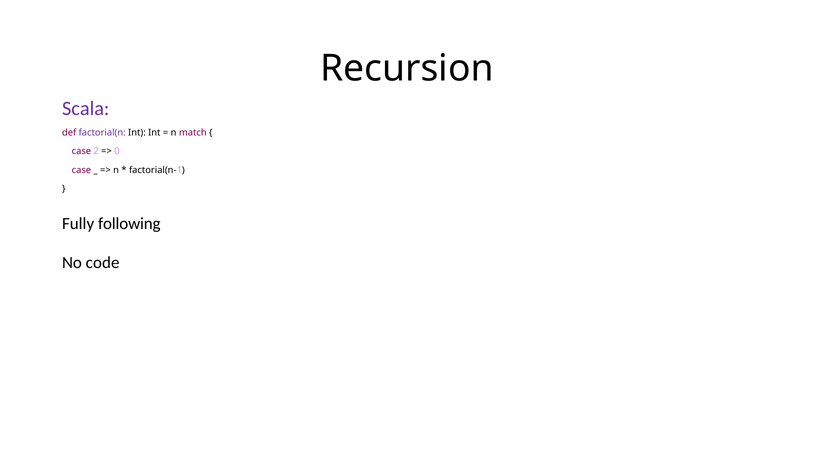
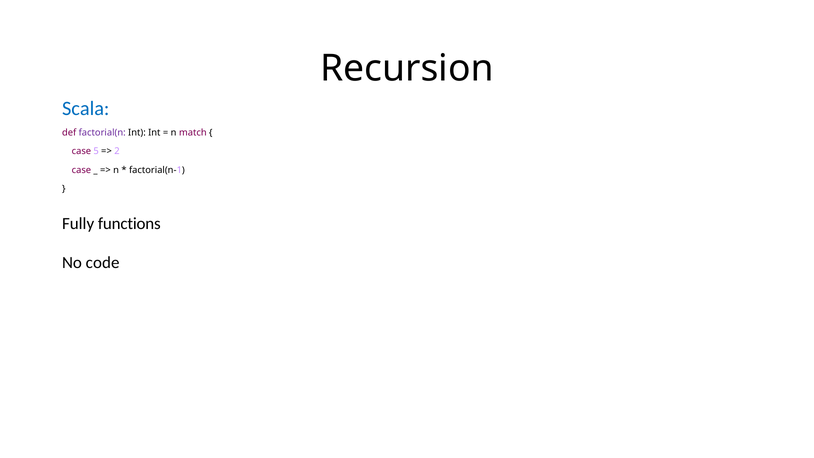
Scala colour: purple -> blue
2: 2 -> 5
0: 0 -> 2
following: following -> functions
